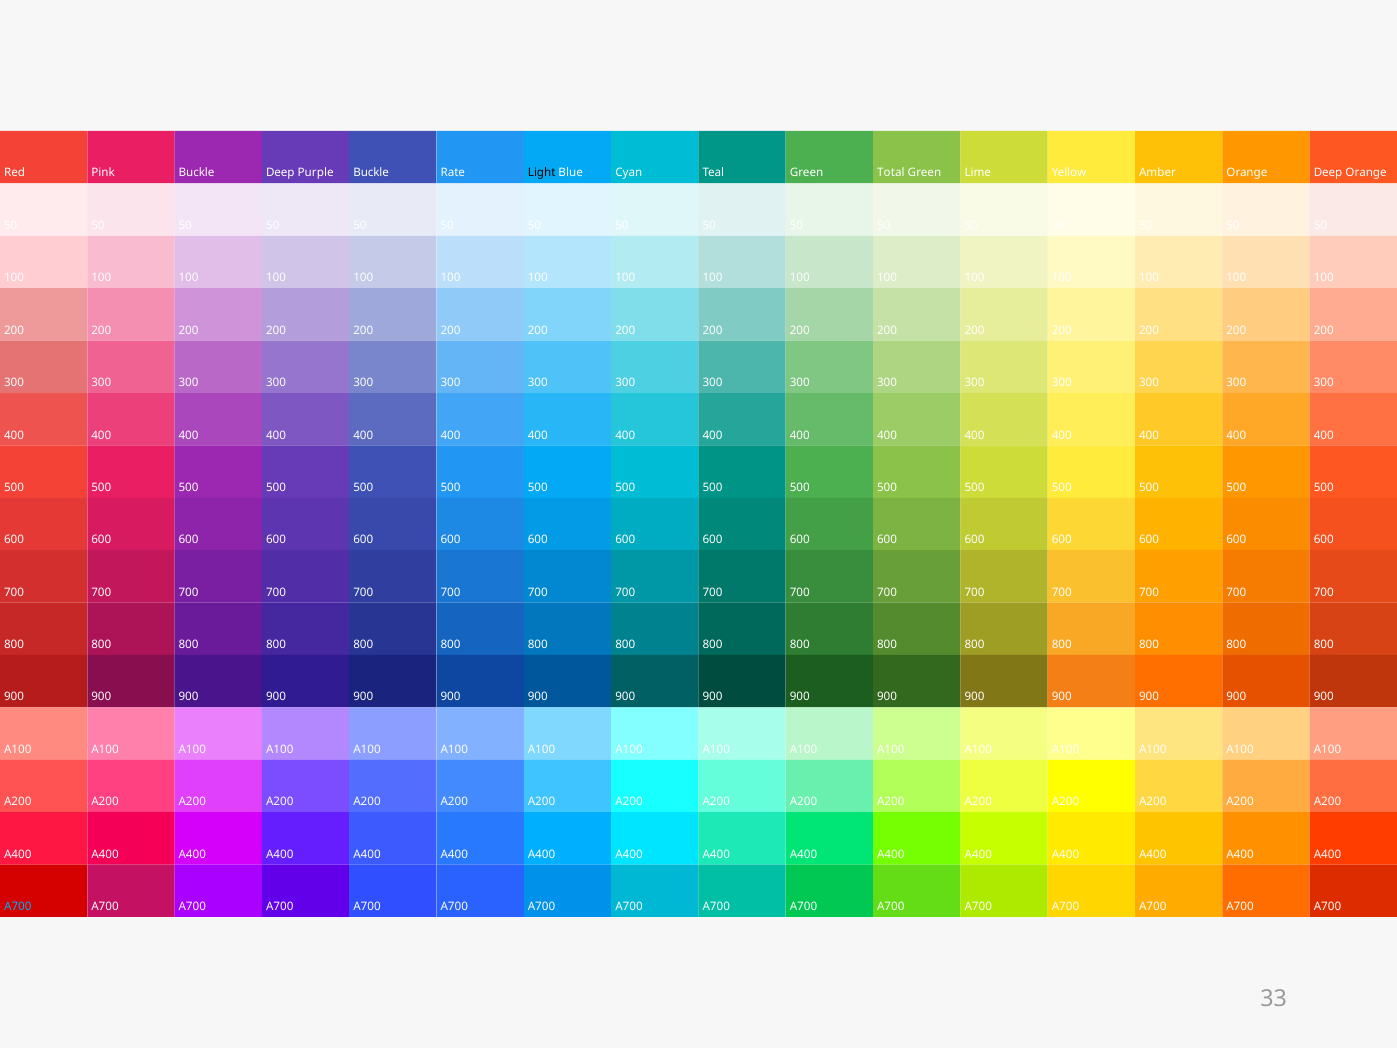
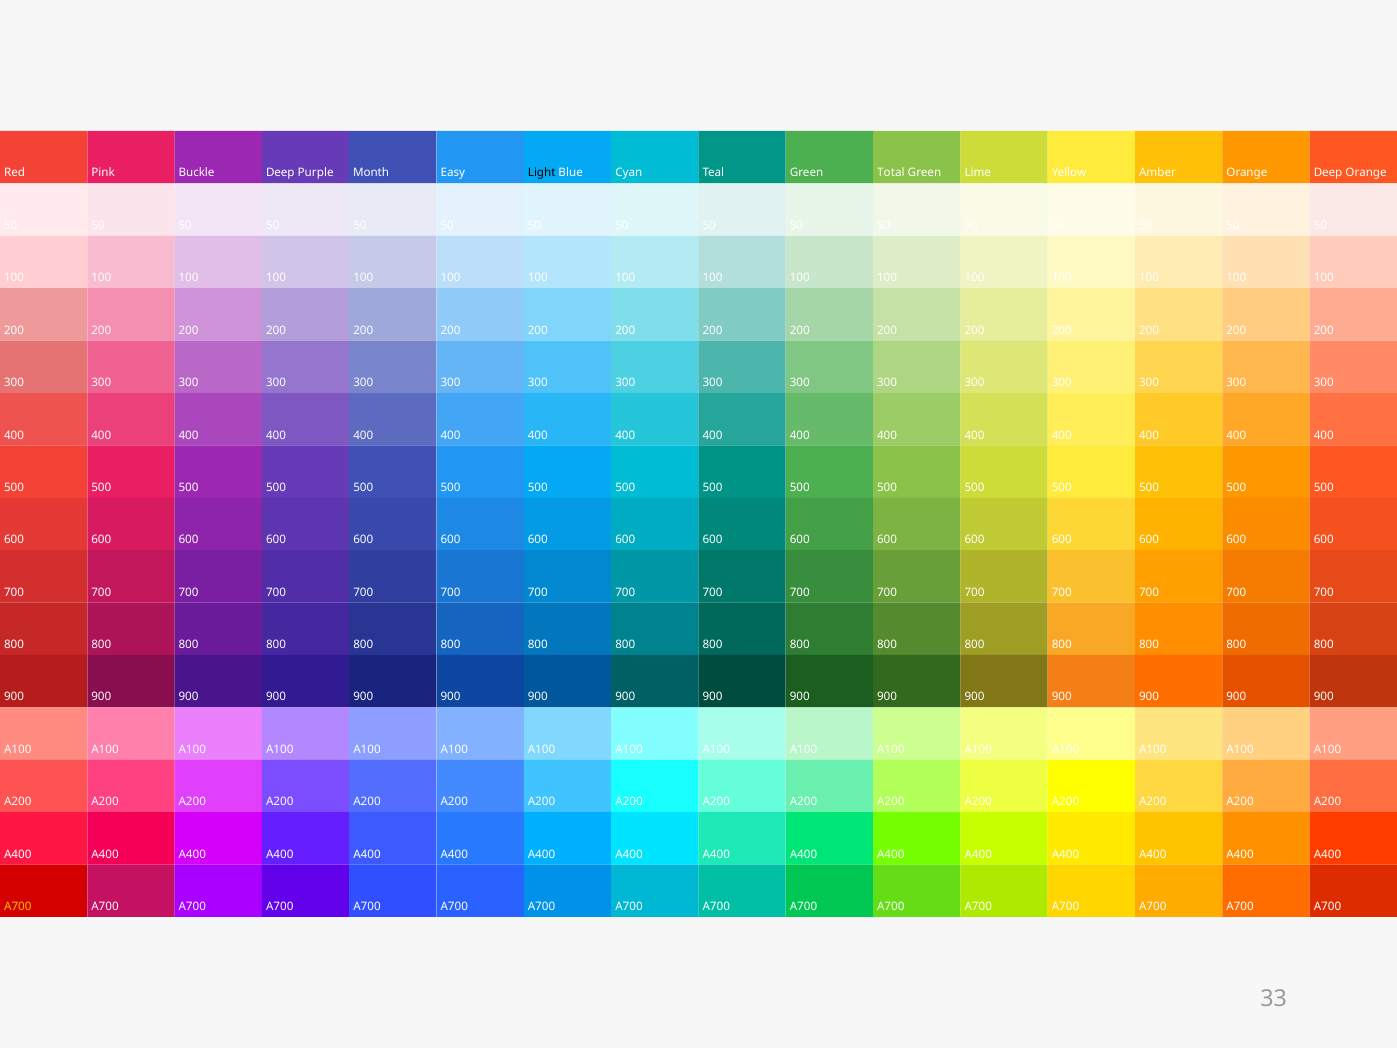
Buckle at (371, 173): Buckle -> Month
Rate: Rate -> Easy
A700 at (18, 907) colour: light blue -> yellow
